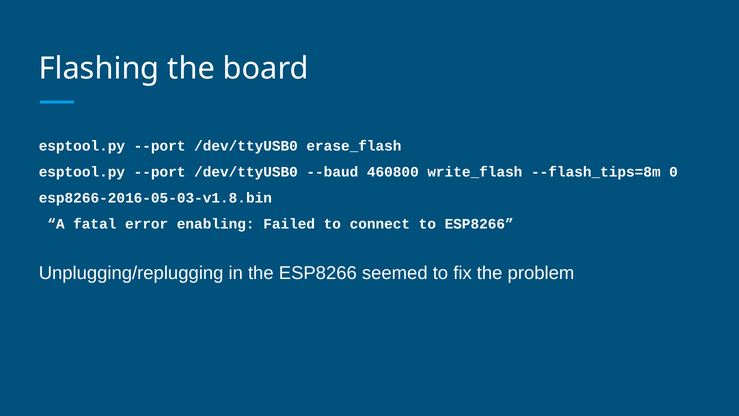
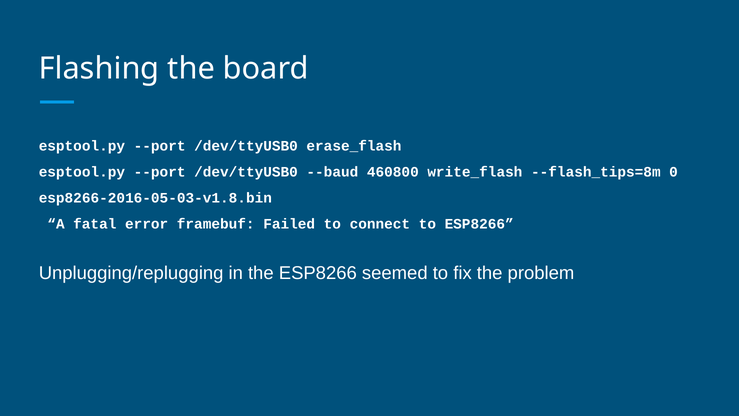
enabling: enabling -> framebuf
